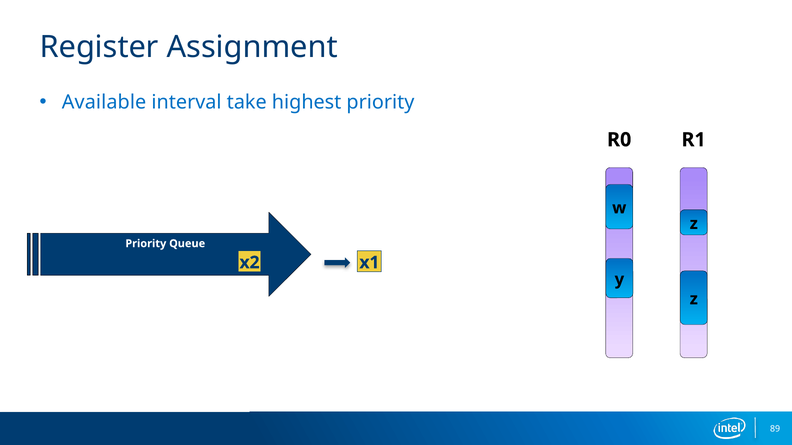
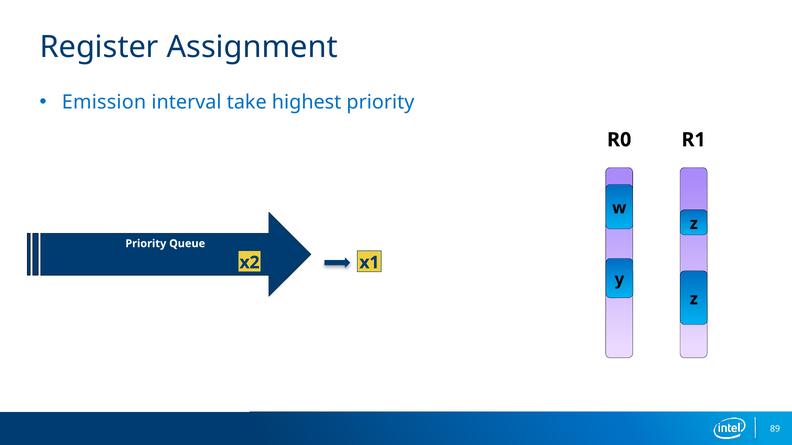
Available: Available -> Emission
